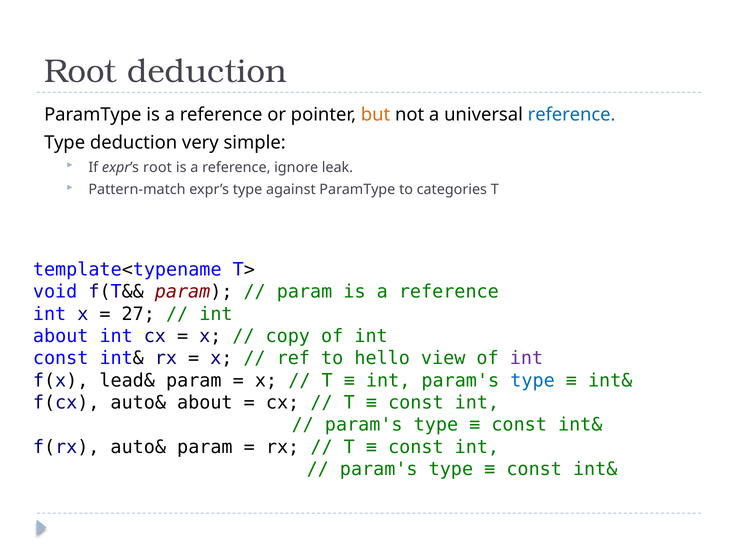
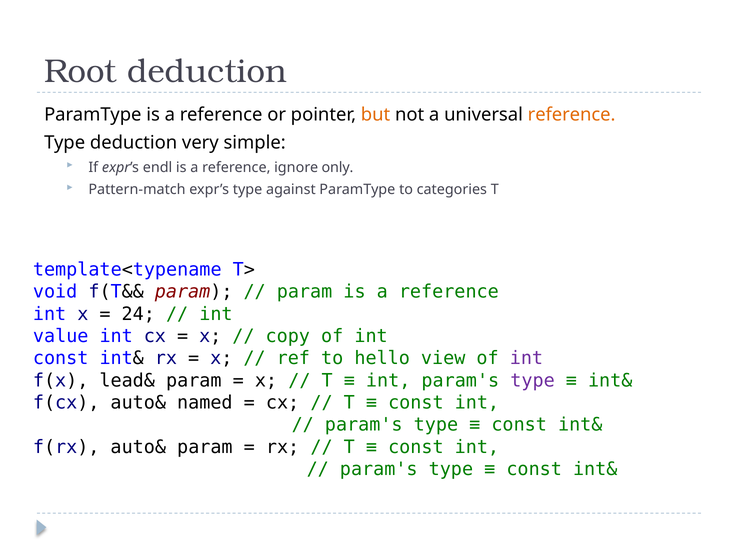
reference at (572, 114) colour: blue -> orange
expr’s root: root -> endl
leak: leak -> only
27: 27 -> 24
about at (61, 336): about -> value
type at (533, 380) colour: blue -> purple
auto& about: about -> named
